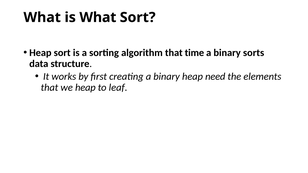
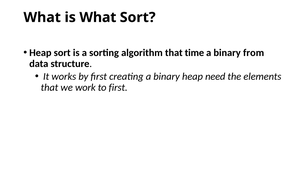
sorts: sorts -> from
we heap: heap -> work
to leaf: leaf -> first
